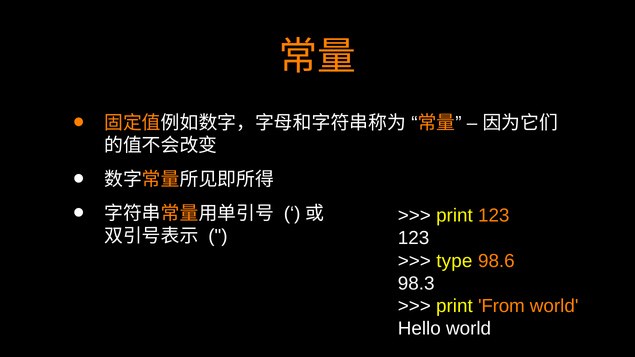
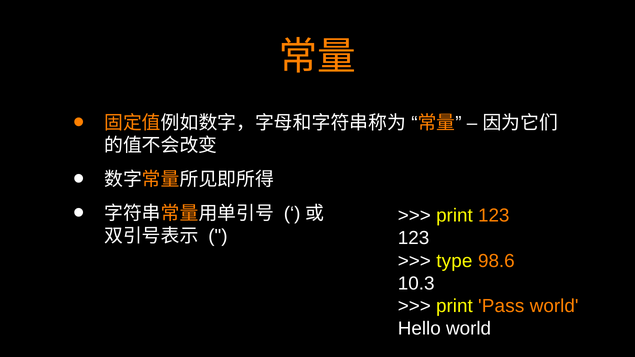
98.3: 98.3 -> 10.3
From: From -> Pass
